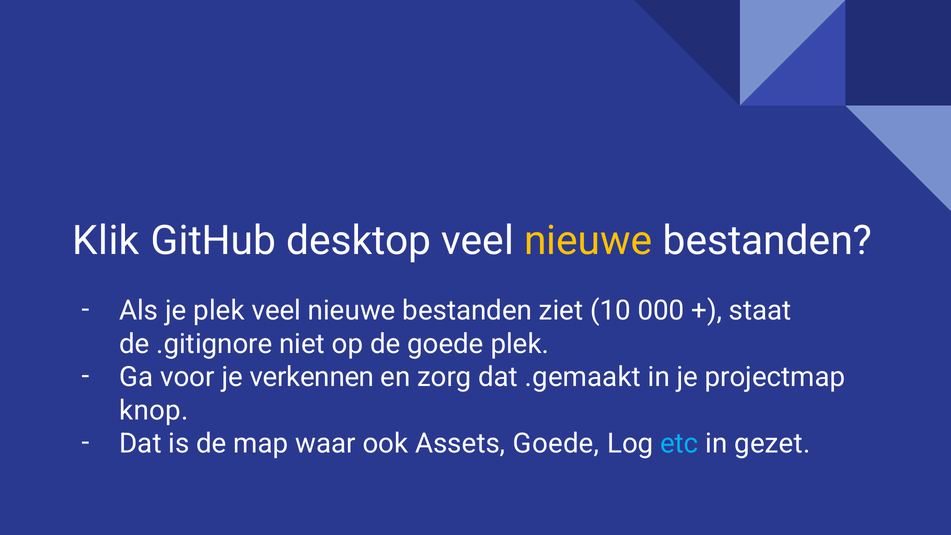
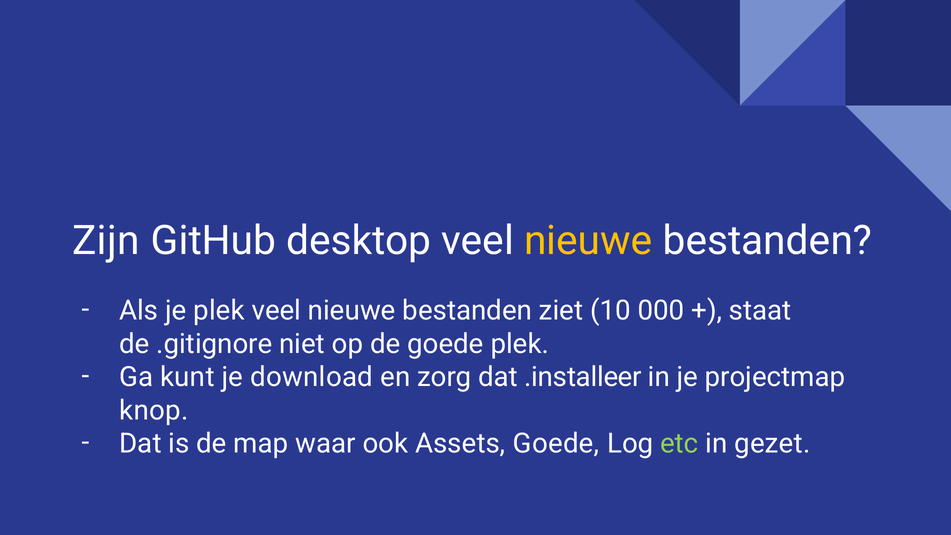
Klik: Klik -> Zijn
voor: voor -> kunt
verkennen: verkennen -> download
.gemaakt: .gemaakt -> .installeer
etc colour: light blue -> light green
